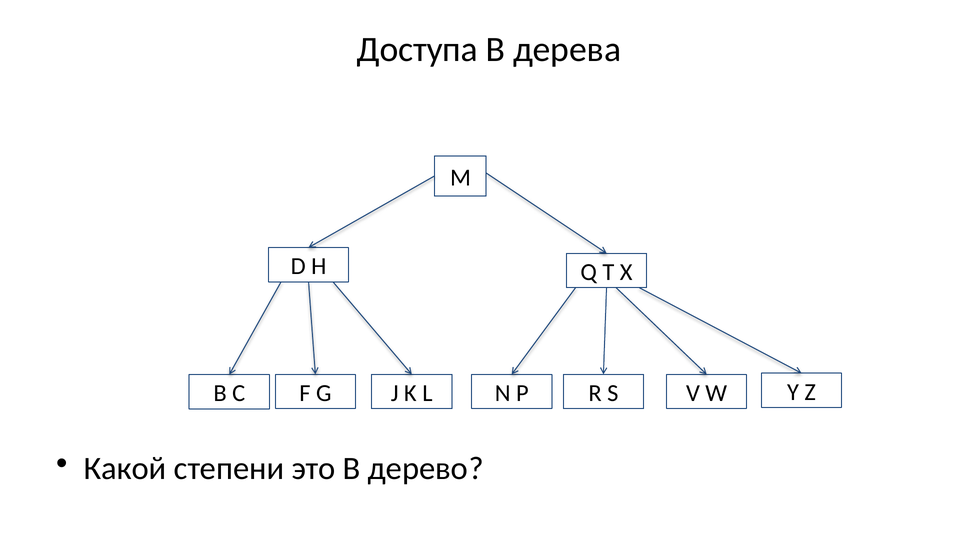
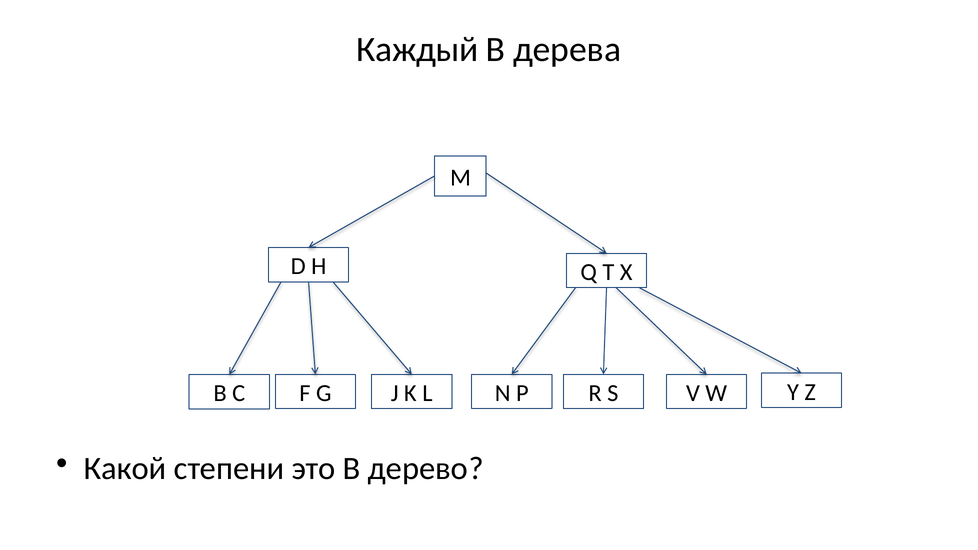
Доступа: Доступа -> Каждый
